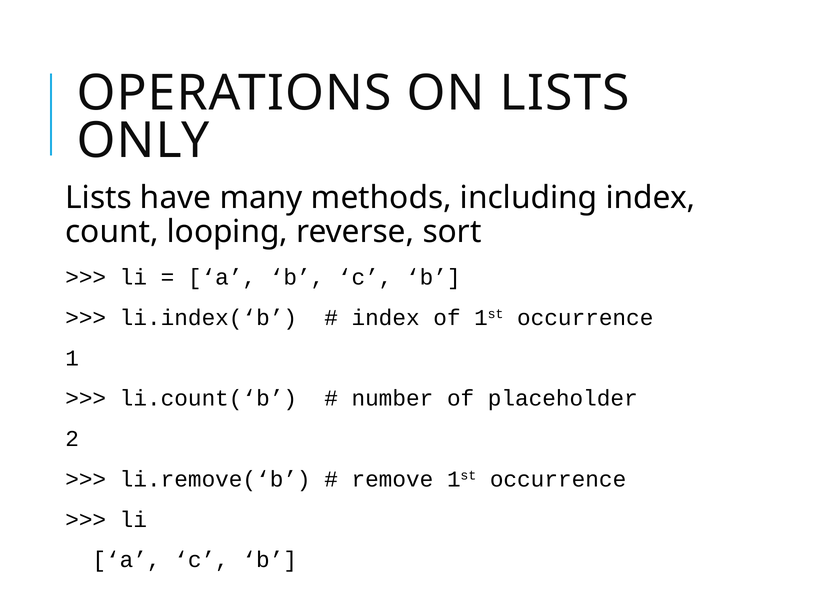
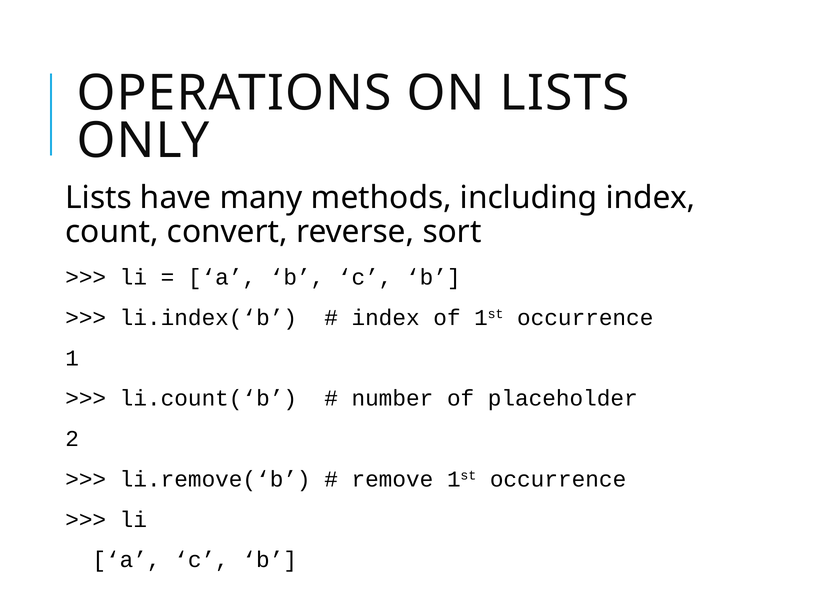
looping: looping -> convert
